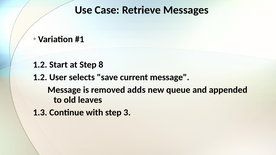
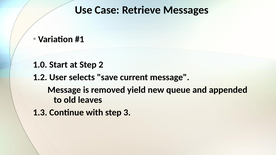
1.2 at (40, 65): 1.2 -> 1.0
8: 8 -> 2
adds: adds -> yield
